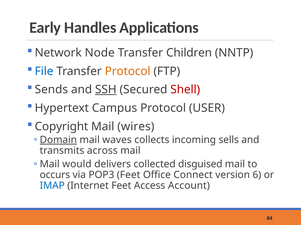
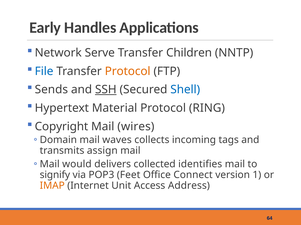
Node: Node -> Serve
Shell colour: red -> blue
Campus: Campus -> Material
USER: USER -> RING
Domain underline: present -> none
sells: sells -> tags
across: across -> assign
disguised: disguised -> identifies
occurs: occurs -> signify
6: 6 -> 1
IMAP colour: blue -> orange
Internet Feet: Feet -> Unit
Account: Account -> Address
